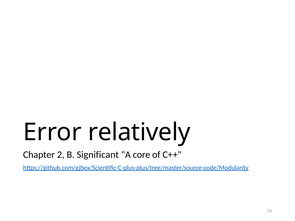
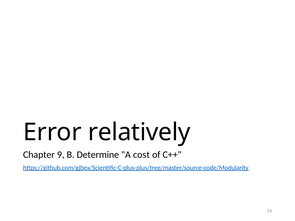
2: 2 -> 9
Significant: Significant -> Determine
core: core -> cost
